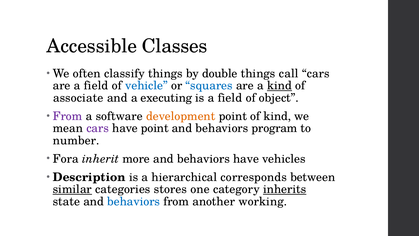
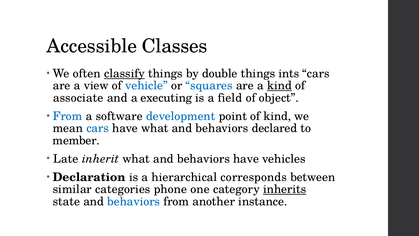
classify underline: none -> present
call: call -> ints
are a field: field -> view
From at (68, 116) colour: purple -> blue
development colour: orange -> blue
cars at (98, 128) colour: purple -> blue
have point: point -> what
program: program -> declared
number: number -> member
Fora: Fora -> Late
inherit more: more -> what
Description: Description -> Declaration
similar underline: present -> none
stores: stores -> phone
working: working -> instance
